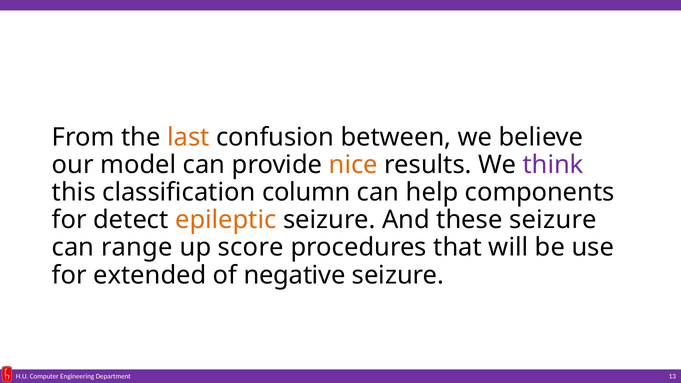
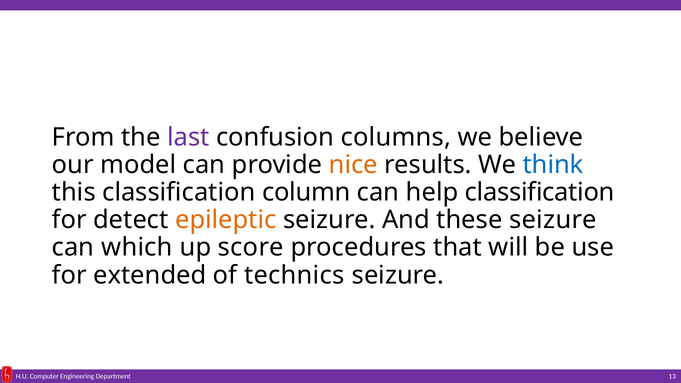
last colour: orange -> purple
between: between -> columns
think colour: purple -> blue
help components: components -> classification
range: range -> which
negative: negative -> technics
